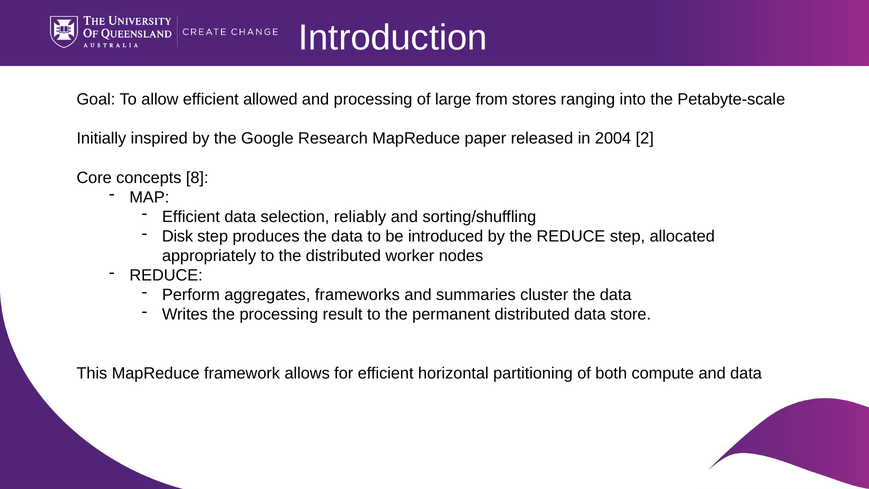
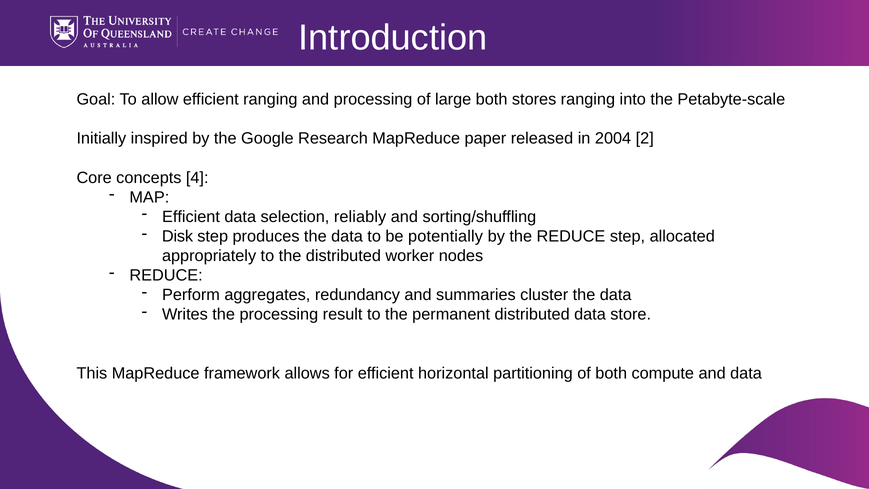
efficient allowed: allowed -> ranging
large from: from -> both
8: 8 -> 4
introduced: introduced -> potentially
frameworks: frameworks -> redundancy
